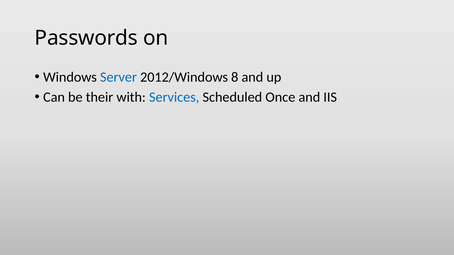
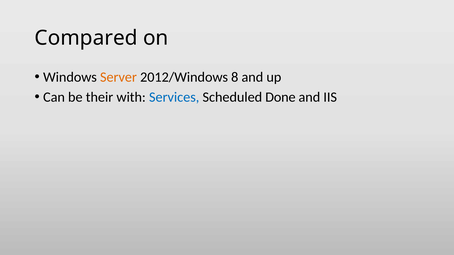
Passwords: Passwords -> Compared
Server colour: blue -> orange
Once: Once -> Done
